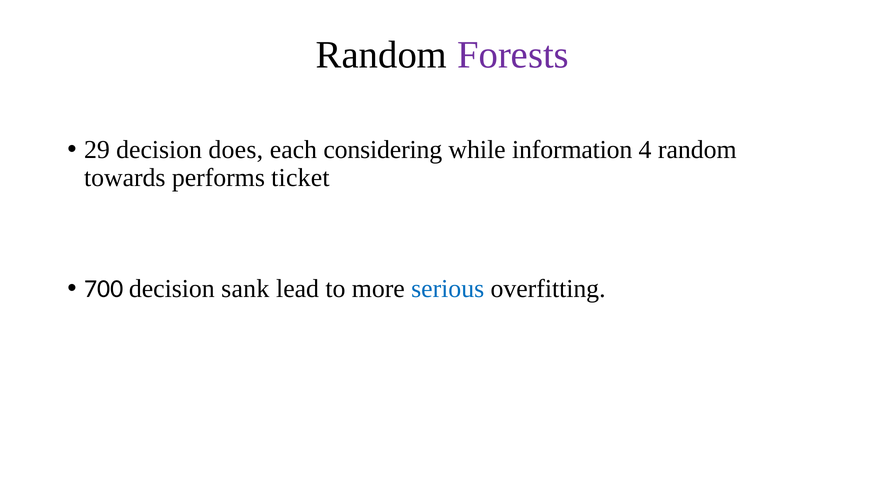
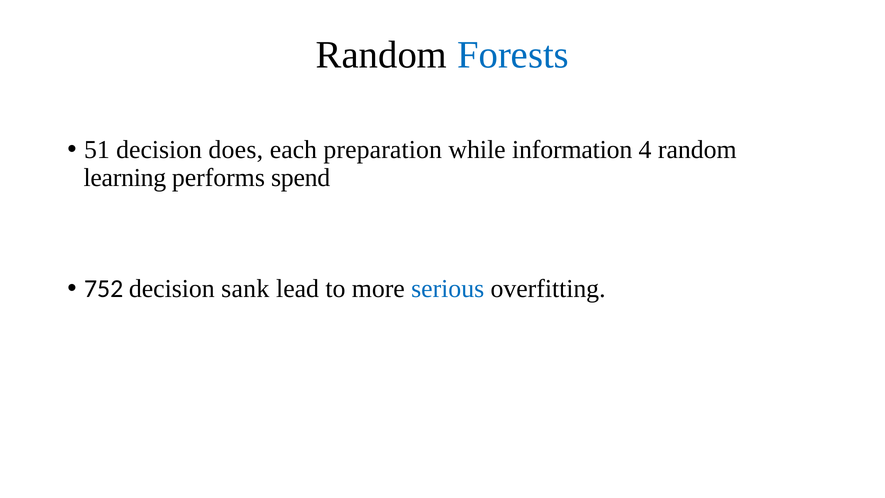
Forests colour: purple -> blue
29: 29 -> 51
considering: considering -> preparation
towards: towards -> learning
ticket: ticket -> spend
700: 700 -> 752
